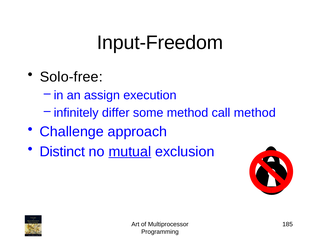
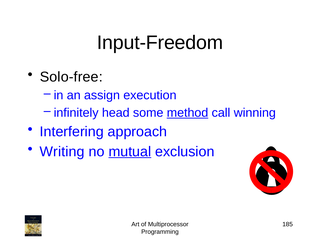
differ: differ -> head
method at (188, 113) underline: none -> present
call method: method -> winning
Challenge: Challenge -> Interfering
Distinct: Distinct -> Writing
